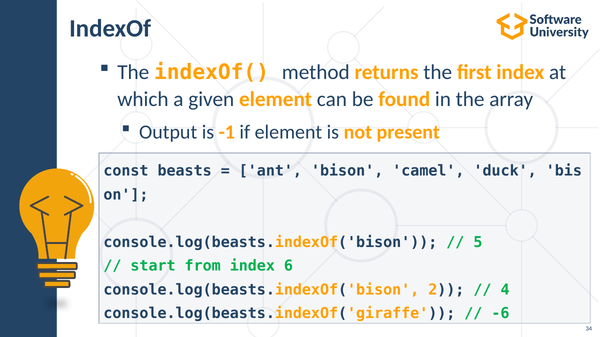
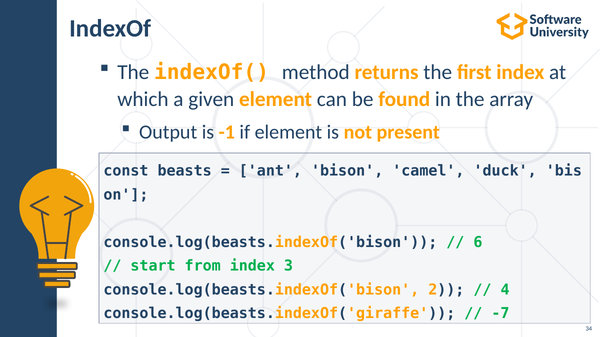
5: 5 -> 6
6: 6 -> 3
-6: -6 -> -7
